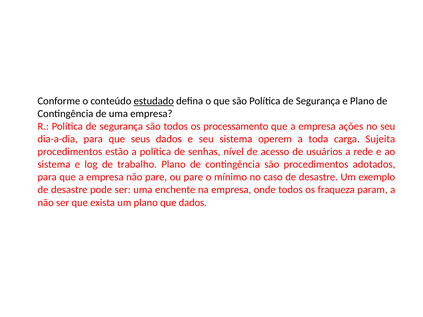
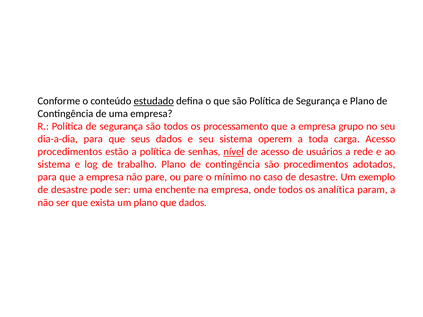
ações: ações -> grupo
carga Sujeita: Sujeita -> Acesso
nível underline: none -> present
fraqueza: fraqueza -> analítica
